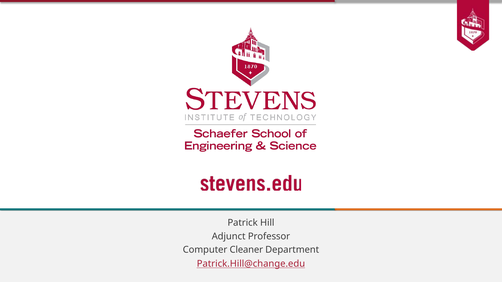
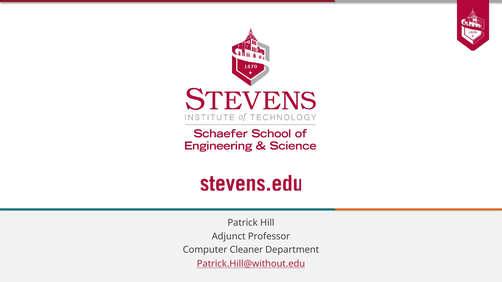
Patrick.Hill@change.edu: Patrick.Hill@change.edu -> Patrick.Hill@without.edu
